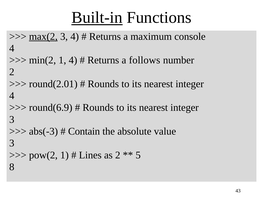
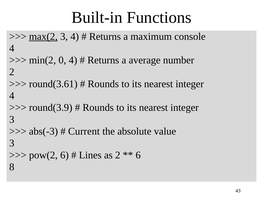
Built-in underline: present -> none
min(2 1: 1 -> 0
follows: follows -> average
round(2.01: round(2.01 -> round(3.61
round(6.9: round(6.9 -> round(3.9
Contain: Contain -> Current
pow(2 1: 1 -> 6
5 at (138, 155): 5 -> 6
